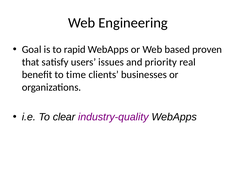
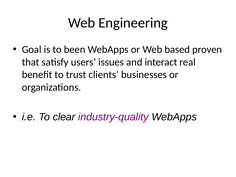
rapid: rapid -> been
priority: priority -> interact
time: time -> trust
